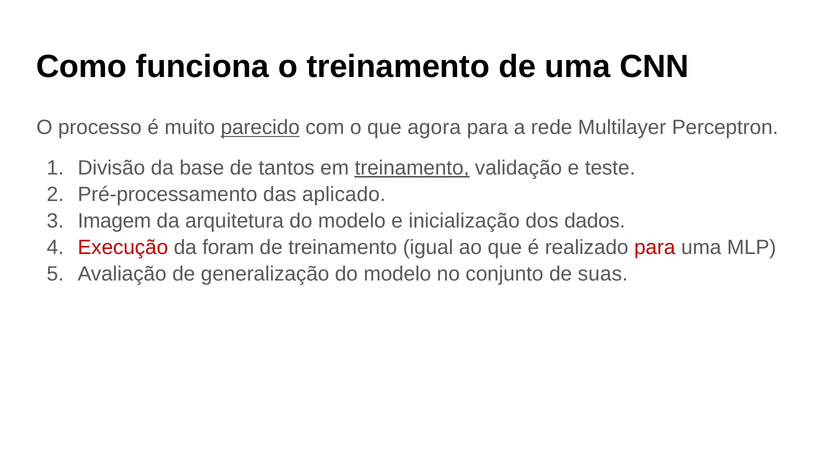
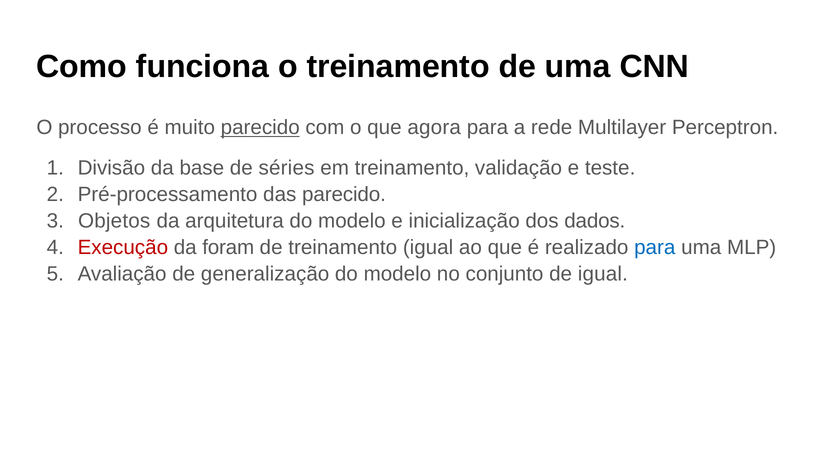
tantos: tantos -> séries
treinamento at (412, 168) underline: present -> none
das aplicado: aplicado -> parecido
Imagem: Imagem -> Objetos
para at (655, 247) colour: red -> blue
de suas: suas -> igual
